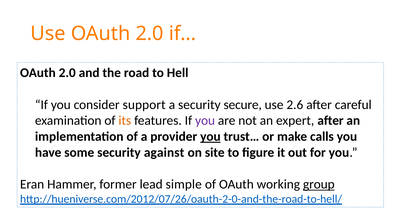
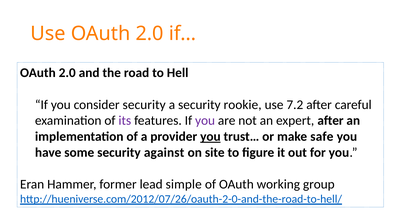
consider support: support -> security
secure: secure -> rookie
2.6: 2.6 -> 7.2
its colour: orange -> purple
calls: calls -> safe
group underline: present -> none
